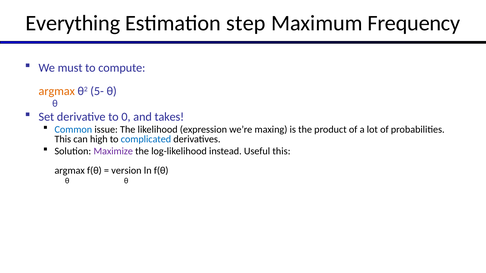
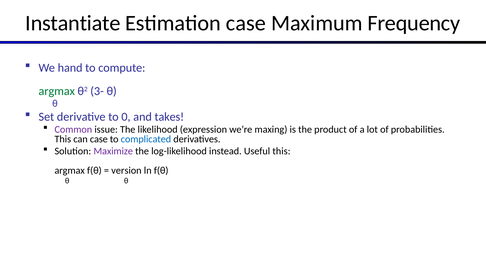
Everything: Everything -> Instantiate
Estimation step: step -> case
must: must -> hand
argmax at (57, 91) colour: orange -> green
5-: 5- -> 3-
Common colour: blue -> purple
can high: high -> case
